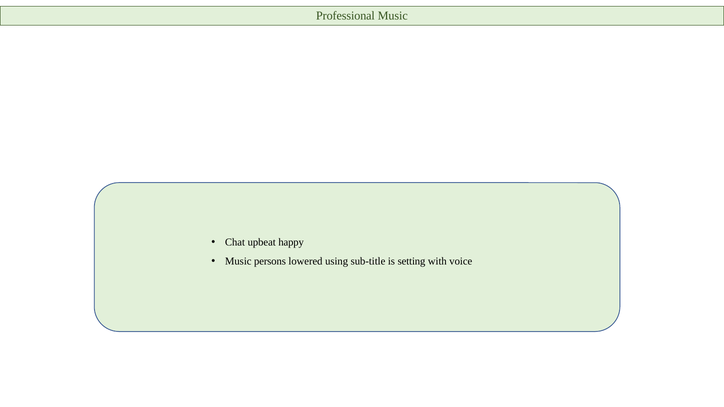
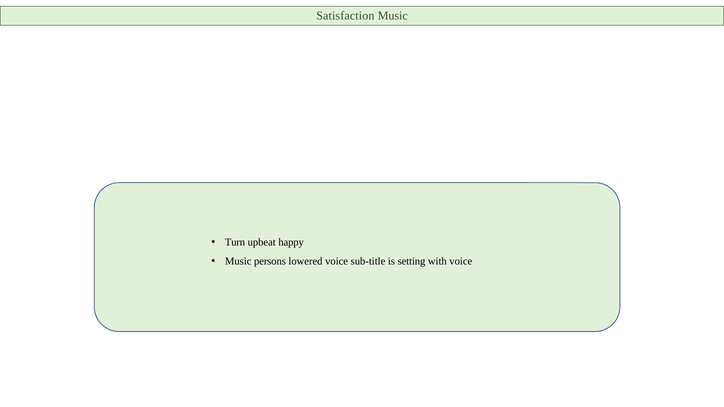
Professional: Professional -> Satisfaction
Chat: Chat -> Turn
lowered using: using -> voice
